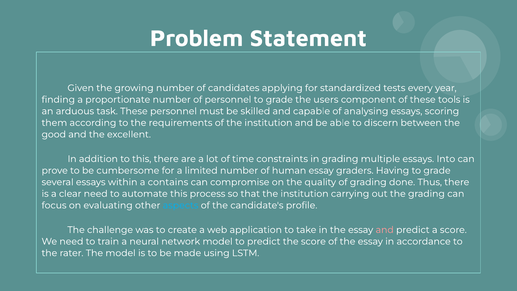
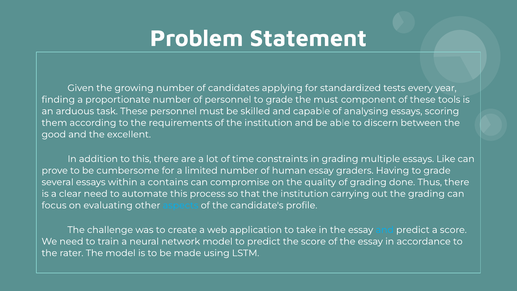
the users: users -> must
Into: Into -> Like
and at (385, 230) colour: pink -> light blue
